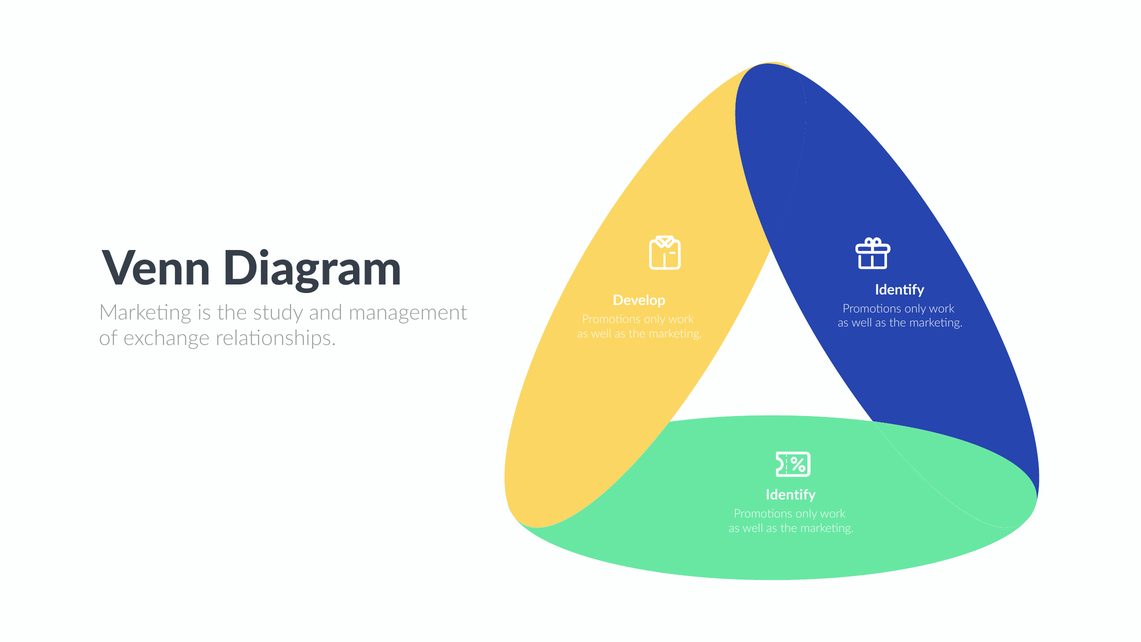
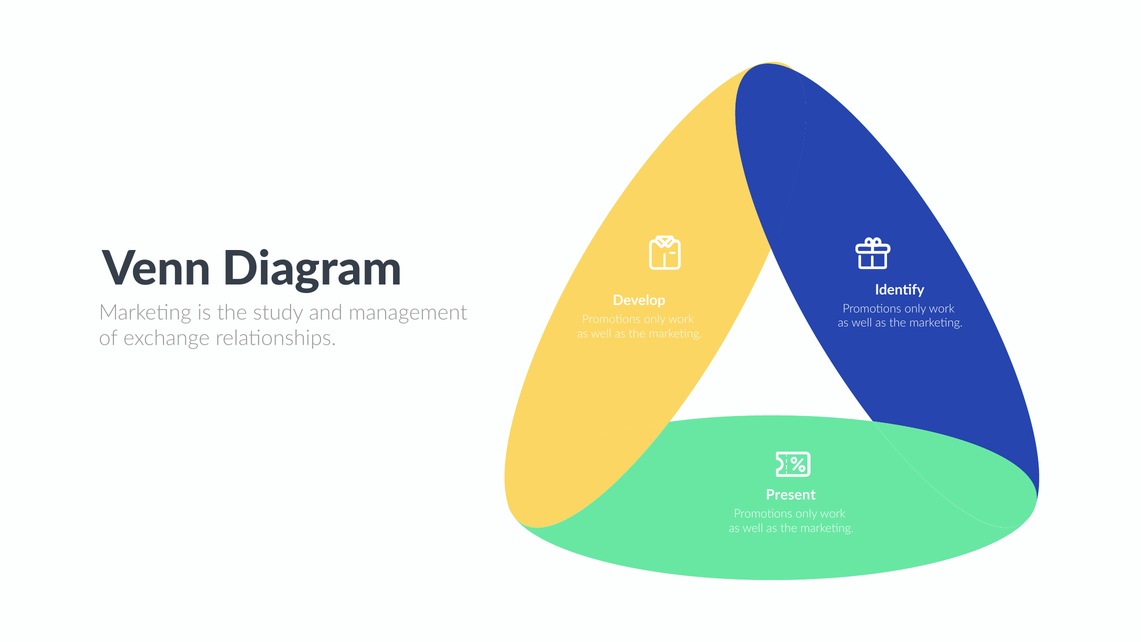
Identify at (791, 495): Identify -> Present
